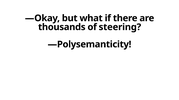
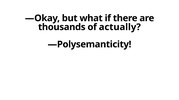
steering: steering -> actually
